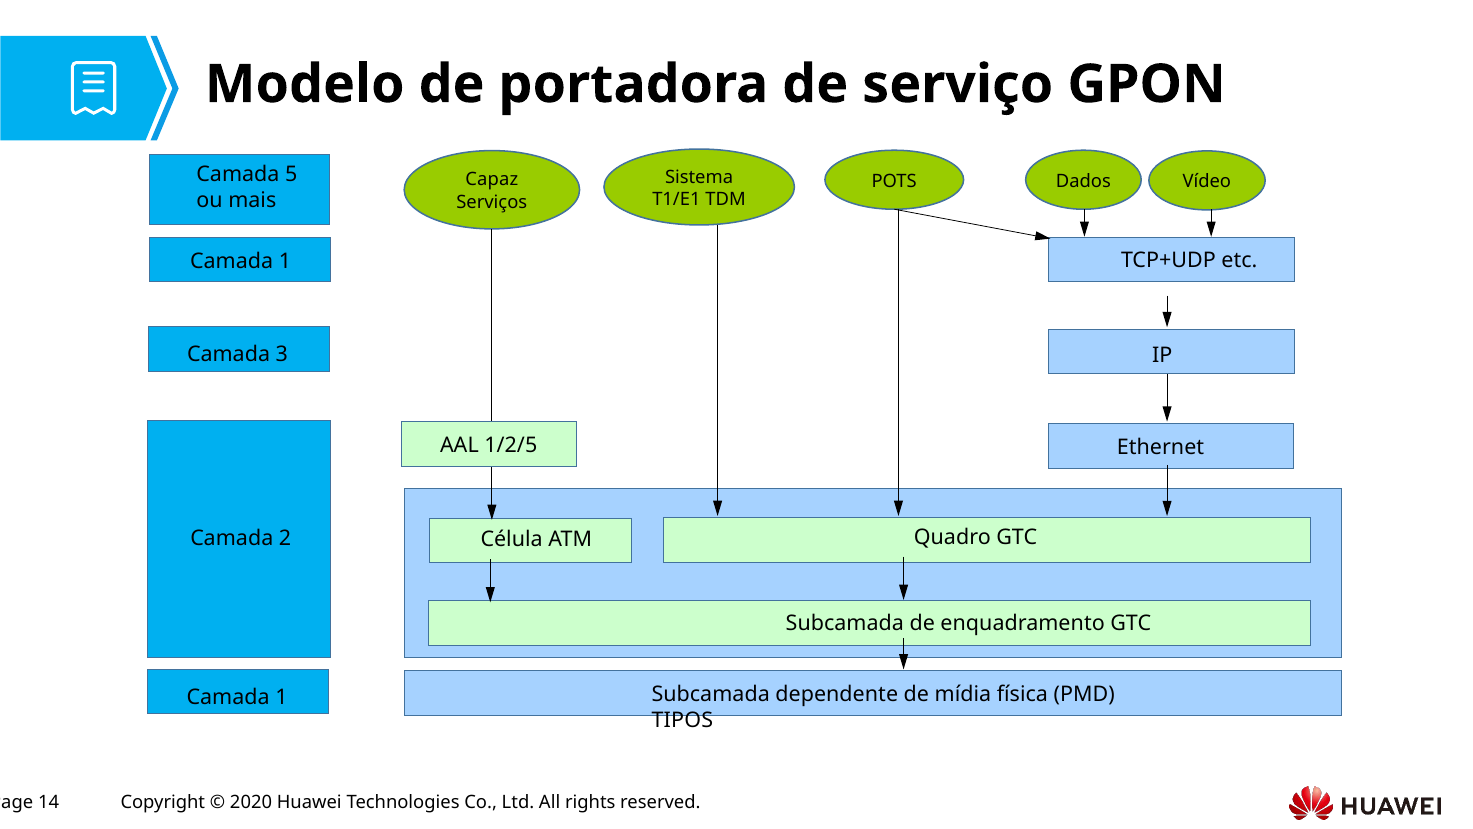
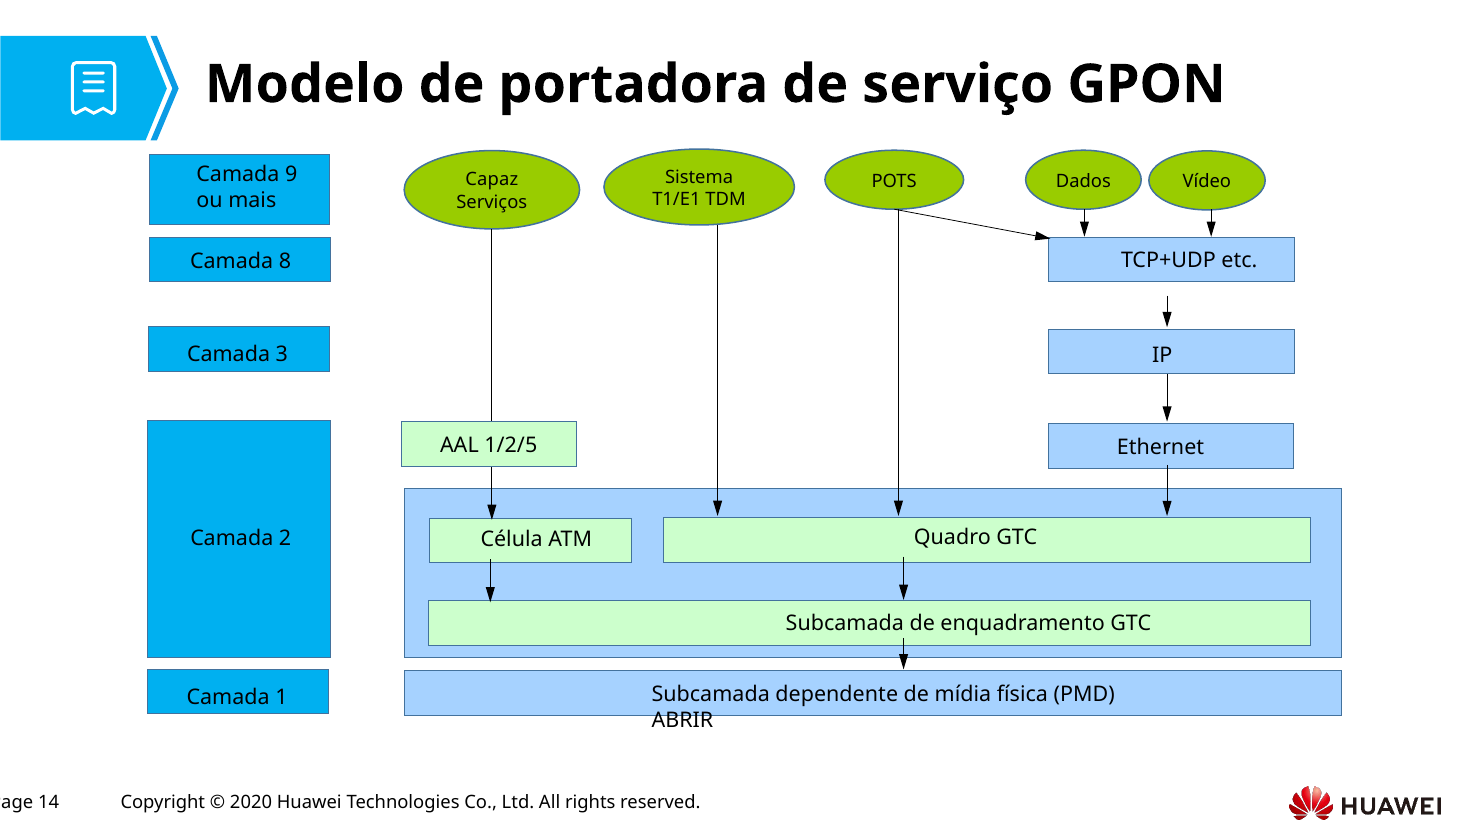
5: 5 -> 9
1 at (285, 261): 1 -> 8
TIPOS: TIPOS -> ABRIR
